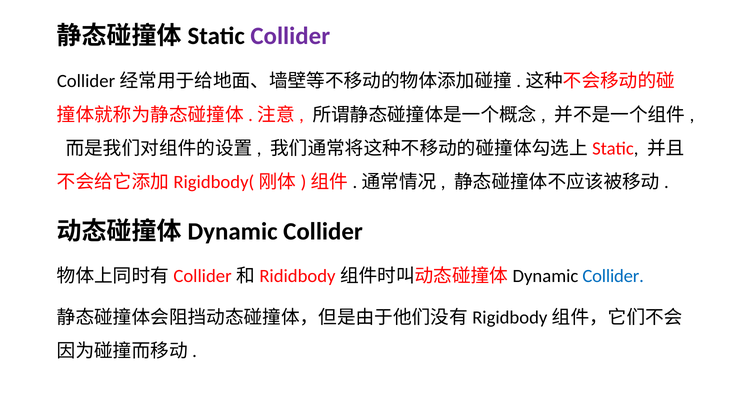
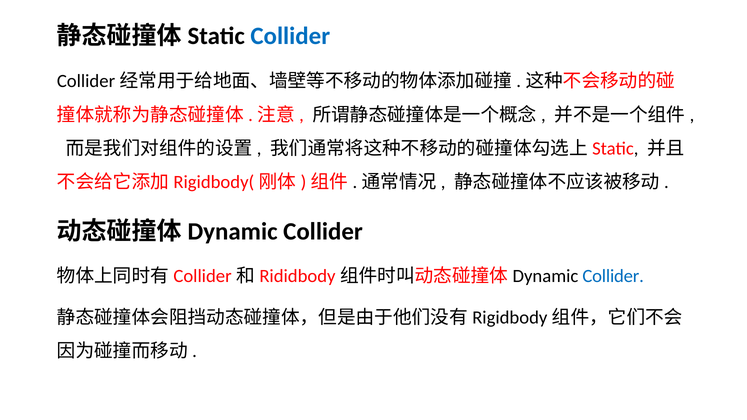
Collider at (290, 36) colour: purple -> blue
